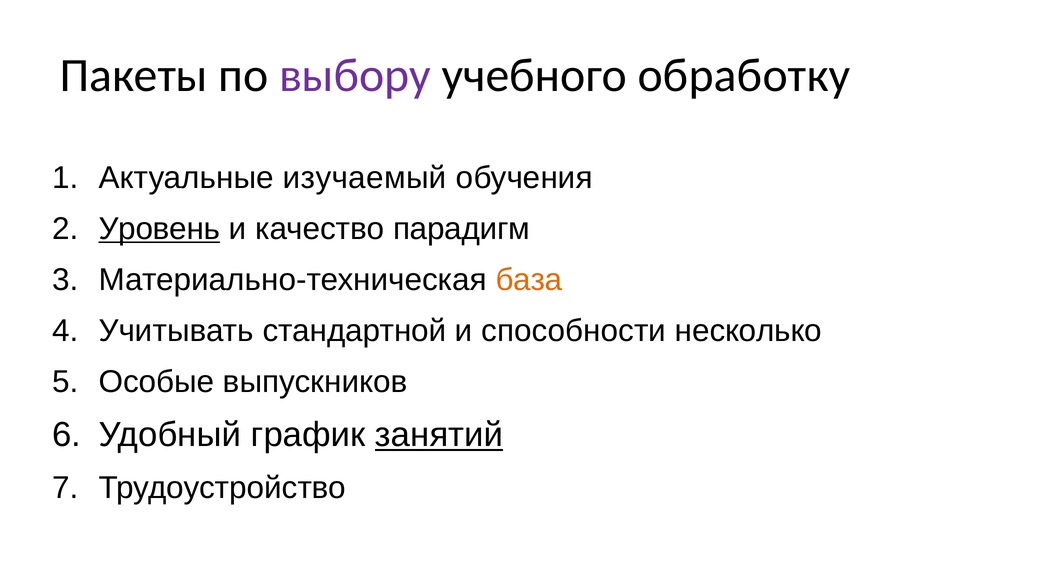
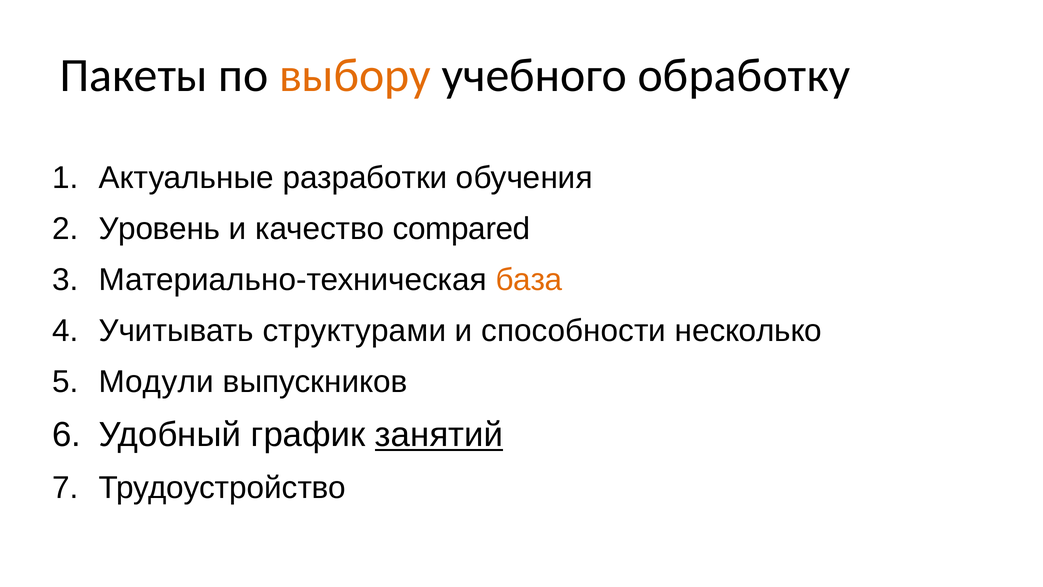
выбору colour: purple -> orange
изучаемый: изучаемый -> разработки
Уровень underline: present -> none
парадигм: парадигм -> compared
стандартной: стандартной -> структурами
Особые: Особые -> Модули
